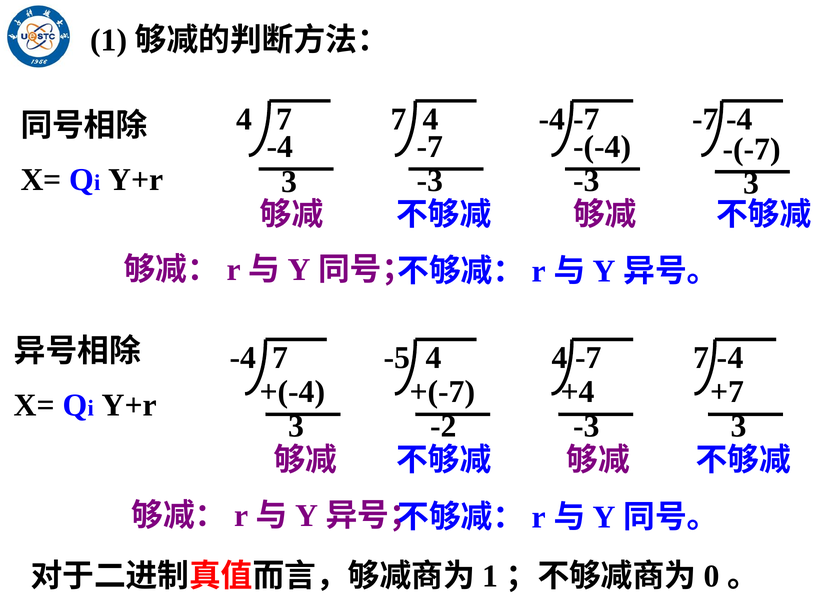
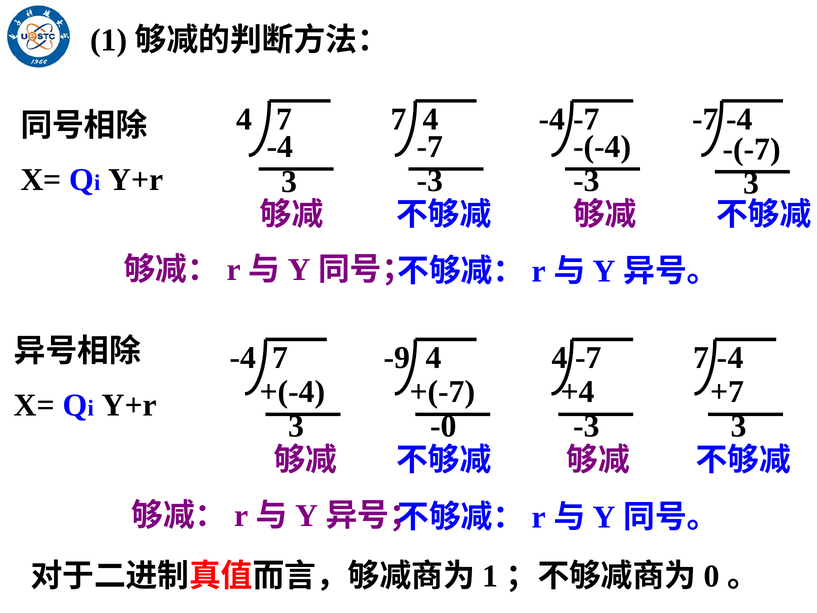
-5: -5 -> -9
-2: -2 -> -0
